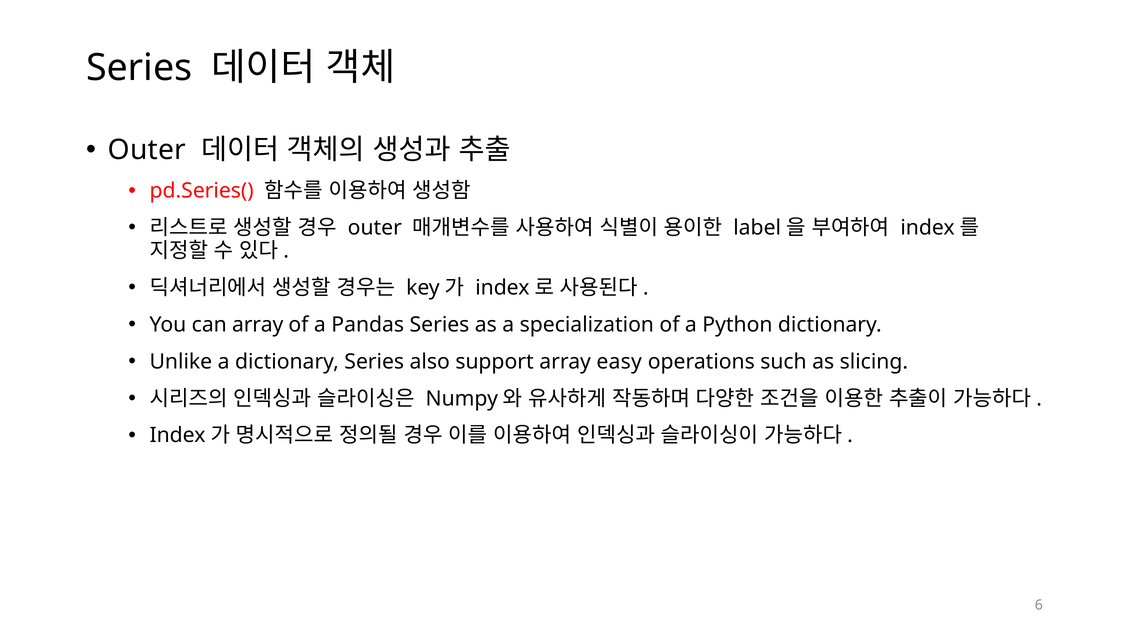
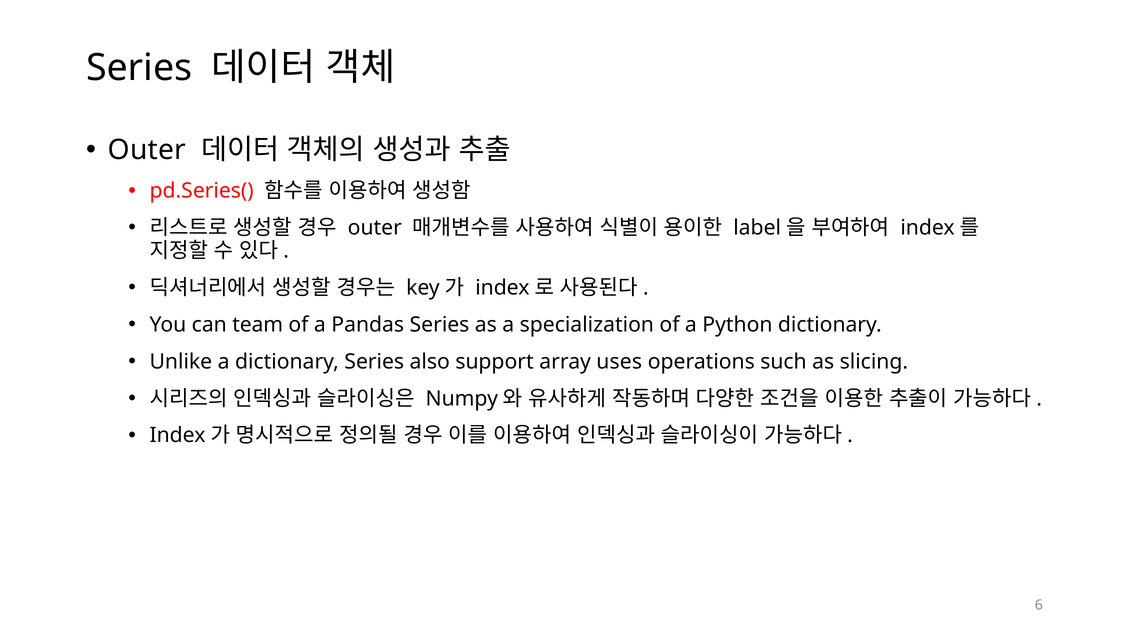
can array: array -> team
easy: easy -> uses
